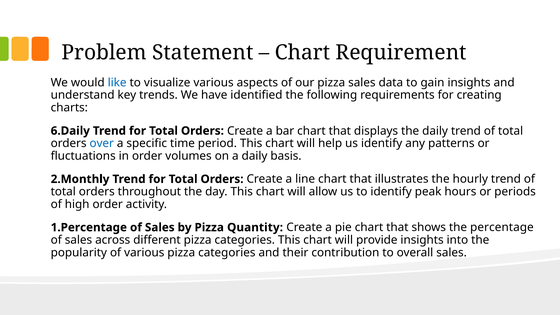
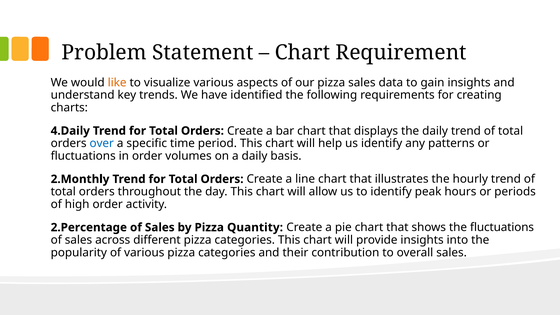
like colour: blue -> orange
6.Daily: 6.Daily -> 4.Daily
1.Percentage: 1.Percentage -> 2.Percentage
the percentage: percentage -> fluctuations
